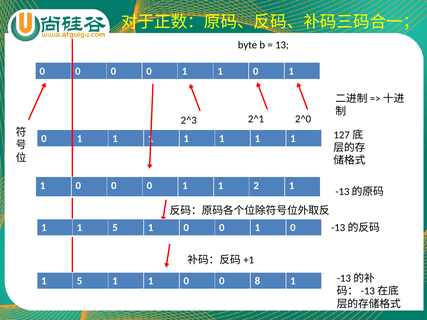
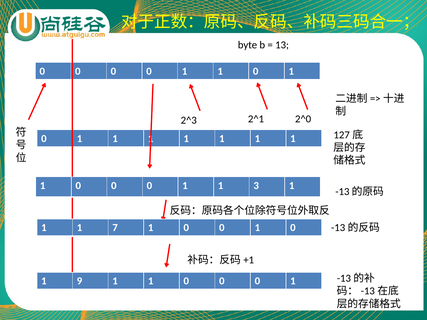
2: 2 -> 3
1 1 5: 5 -> 7
5 at (80, 281): 5 -> 9
8 at (257, 281): 8 -> 0
